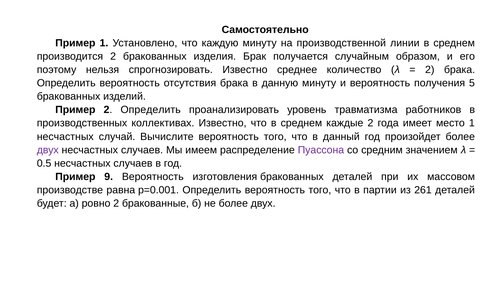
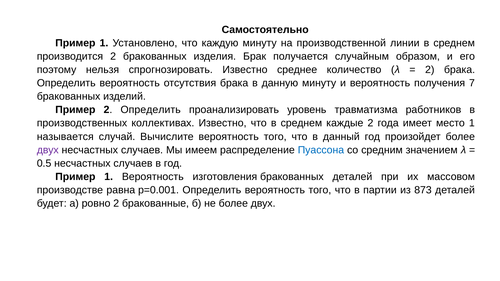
5: 5 -> 7
несчастных at (65, 137): несчастных -> называется
Пуассона colour: purple -> blue
9 at (109, 177): 9 -> 1
261: 261 -> 873
